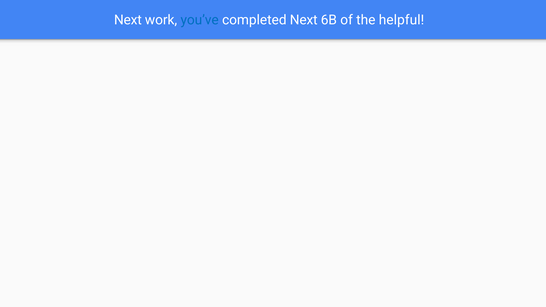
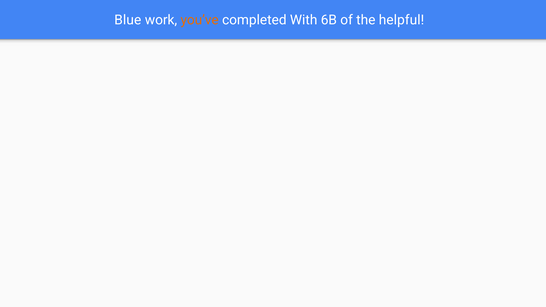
Next at (128, 20): Next -> Blue
you’ve colour: blue -> orange
completed Next: Next -> With
